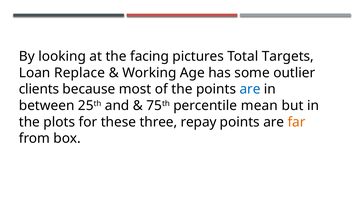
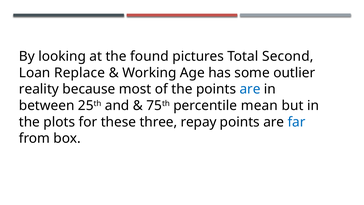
facing: facing -> found
Targets: Targets -> Second
clients: clients -> reality
far colour: orange -> blue
